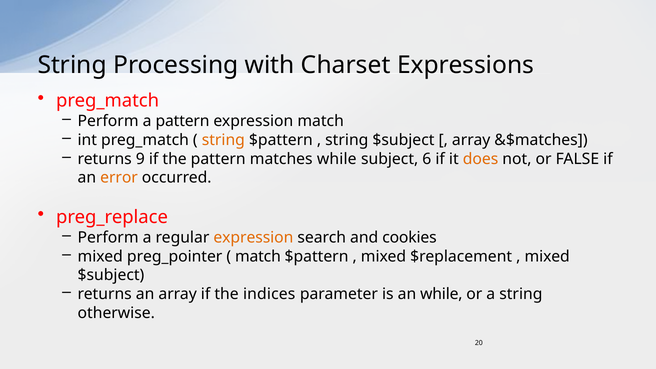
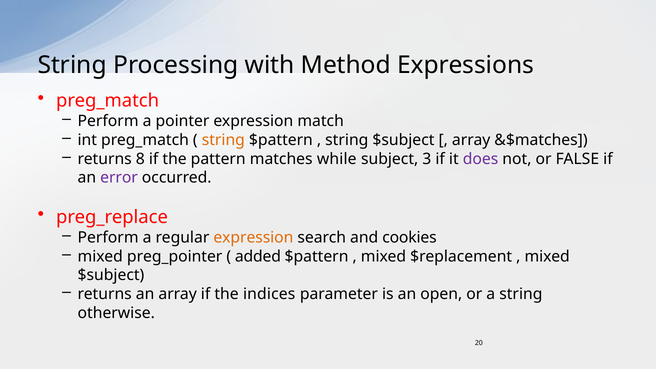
Charset: Charset -> Method
a pattern: pattern -> pointer
9: 9 -> 8
6: 6 -> 3
does colour: orange -> purple
error colour: orange -> purple
match at (258, 256): match -> added
an while: while -> open
